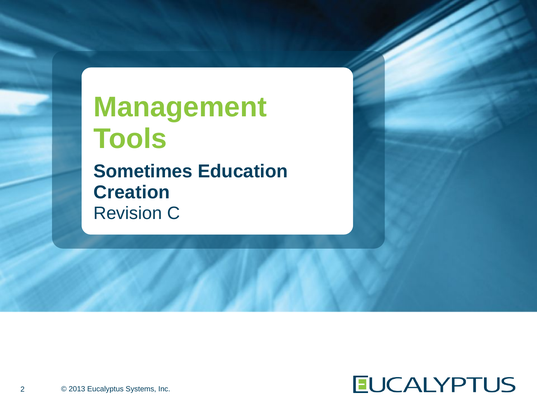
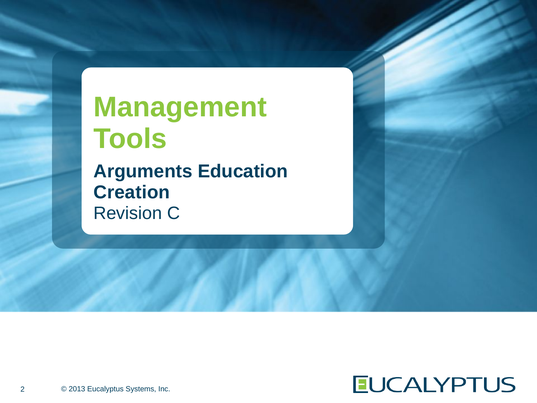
Sometimes: Sometimes -> Arguments
